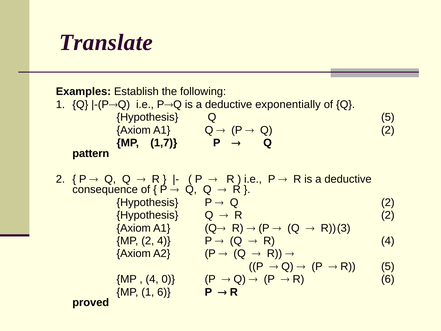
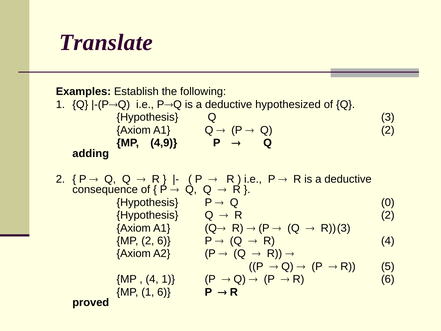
exponentially: exponentially -> hypothesized
Q 5: 5 -> 3
1,7: 1,7 -> 4,9
pattern: pattern -> adding
2 at (388, 202): 2 -> 0
2 4: 4 -> 6
4 0: 0 -> 1
